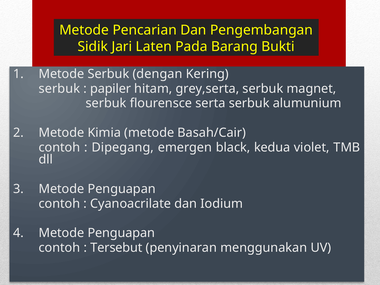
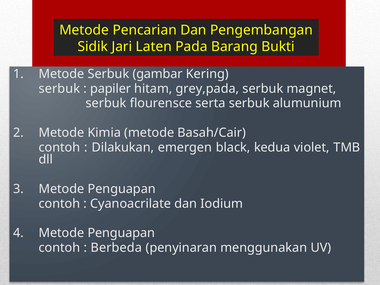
dengan: dengan -> gambar
grey,serta: grey,serta -> grey,pada
Dipegang: Dipegang -> Dilakukan
Tersebut: Tersebut -> Berbeda
